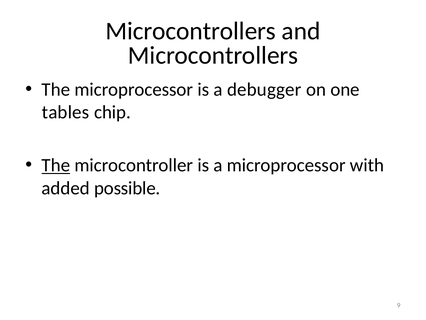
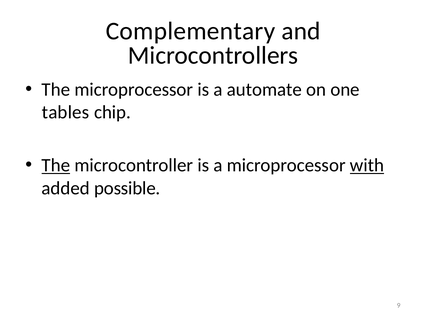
Microcontrollers at (191, 31): Microcontrollers -> Complementary
debugger: debugger -> automate
with underline: none -> present
